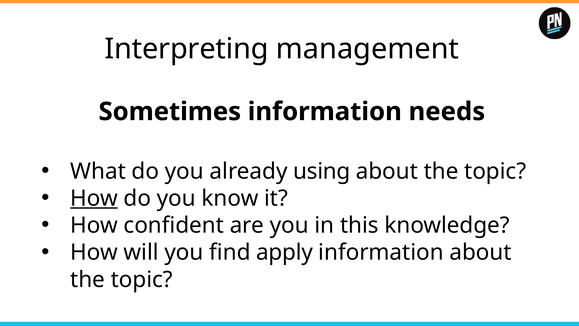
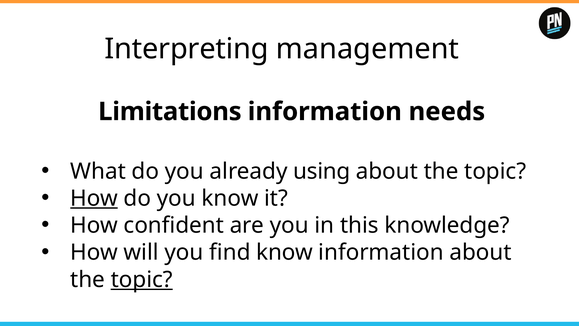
Sometimes: Sometimes -> Limitations
find apply: apply -> know
topic at (142, 279) underline: none -> present
